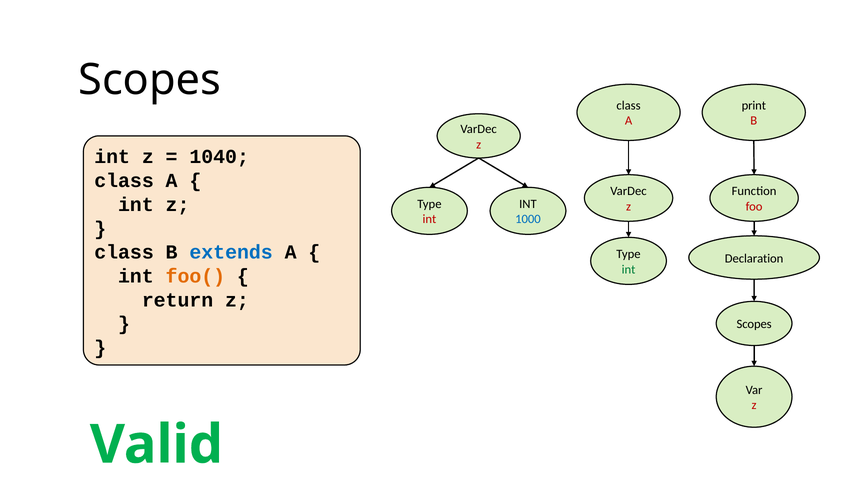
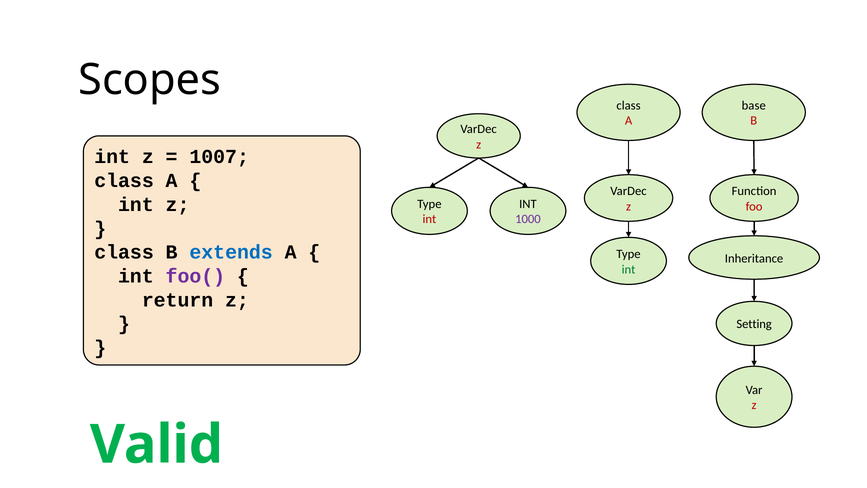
print: print -> base
1040: 1040 -> 1007
1000 colour: blue -> purple
Declaration: Declaration -> Inheritance
foo( colour: orange -> purple
Scopes at (754, 324): Scopes -> Setting
